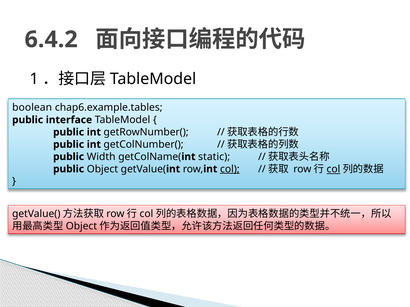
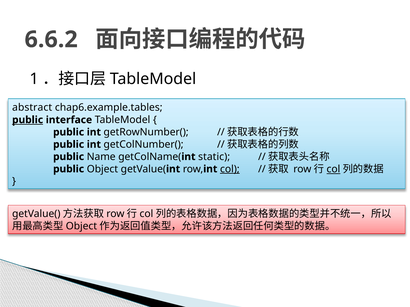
6.4.2: 6.4.2 -> 6.6.2
boolean: boolean -> abstract
public at (28, 120) underline: none -> present
Width: Width -> Name
